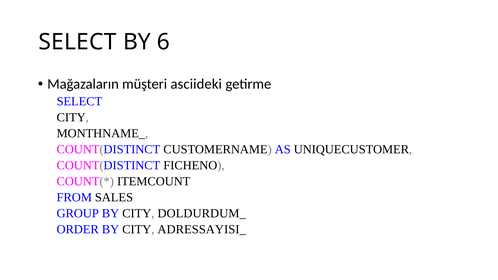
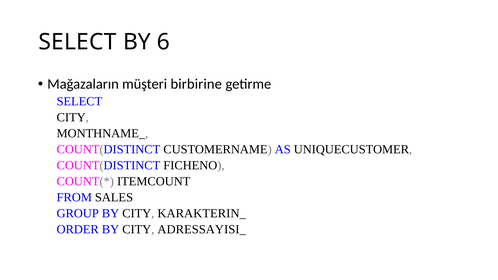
asciideki: asciideki -> birbirine
DOLDURDUM_: DOLDURDUM_ -> KARAKTERIN_
